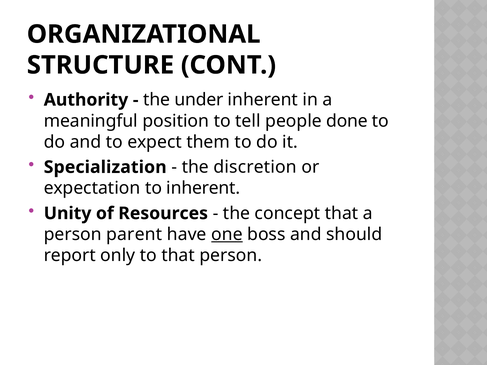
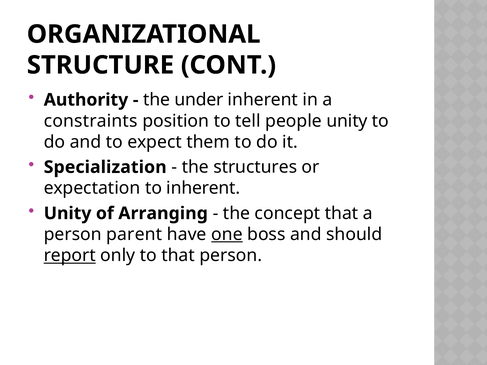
meaningful: meaningful -> constraints
people done: done -> unity
discretion: discretion -> structures
Resources: Resources -> Arranging
report underline: none -> present
